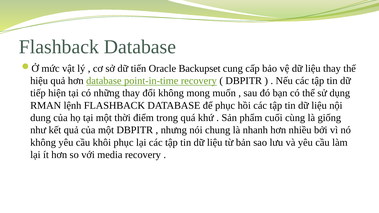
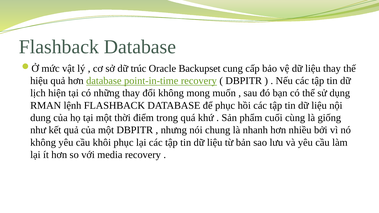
tiến: tiến -> trúc
tiếp: tiếp -> lịch
